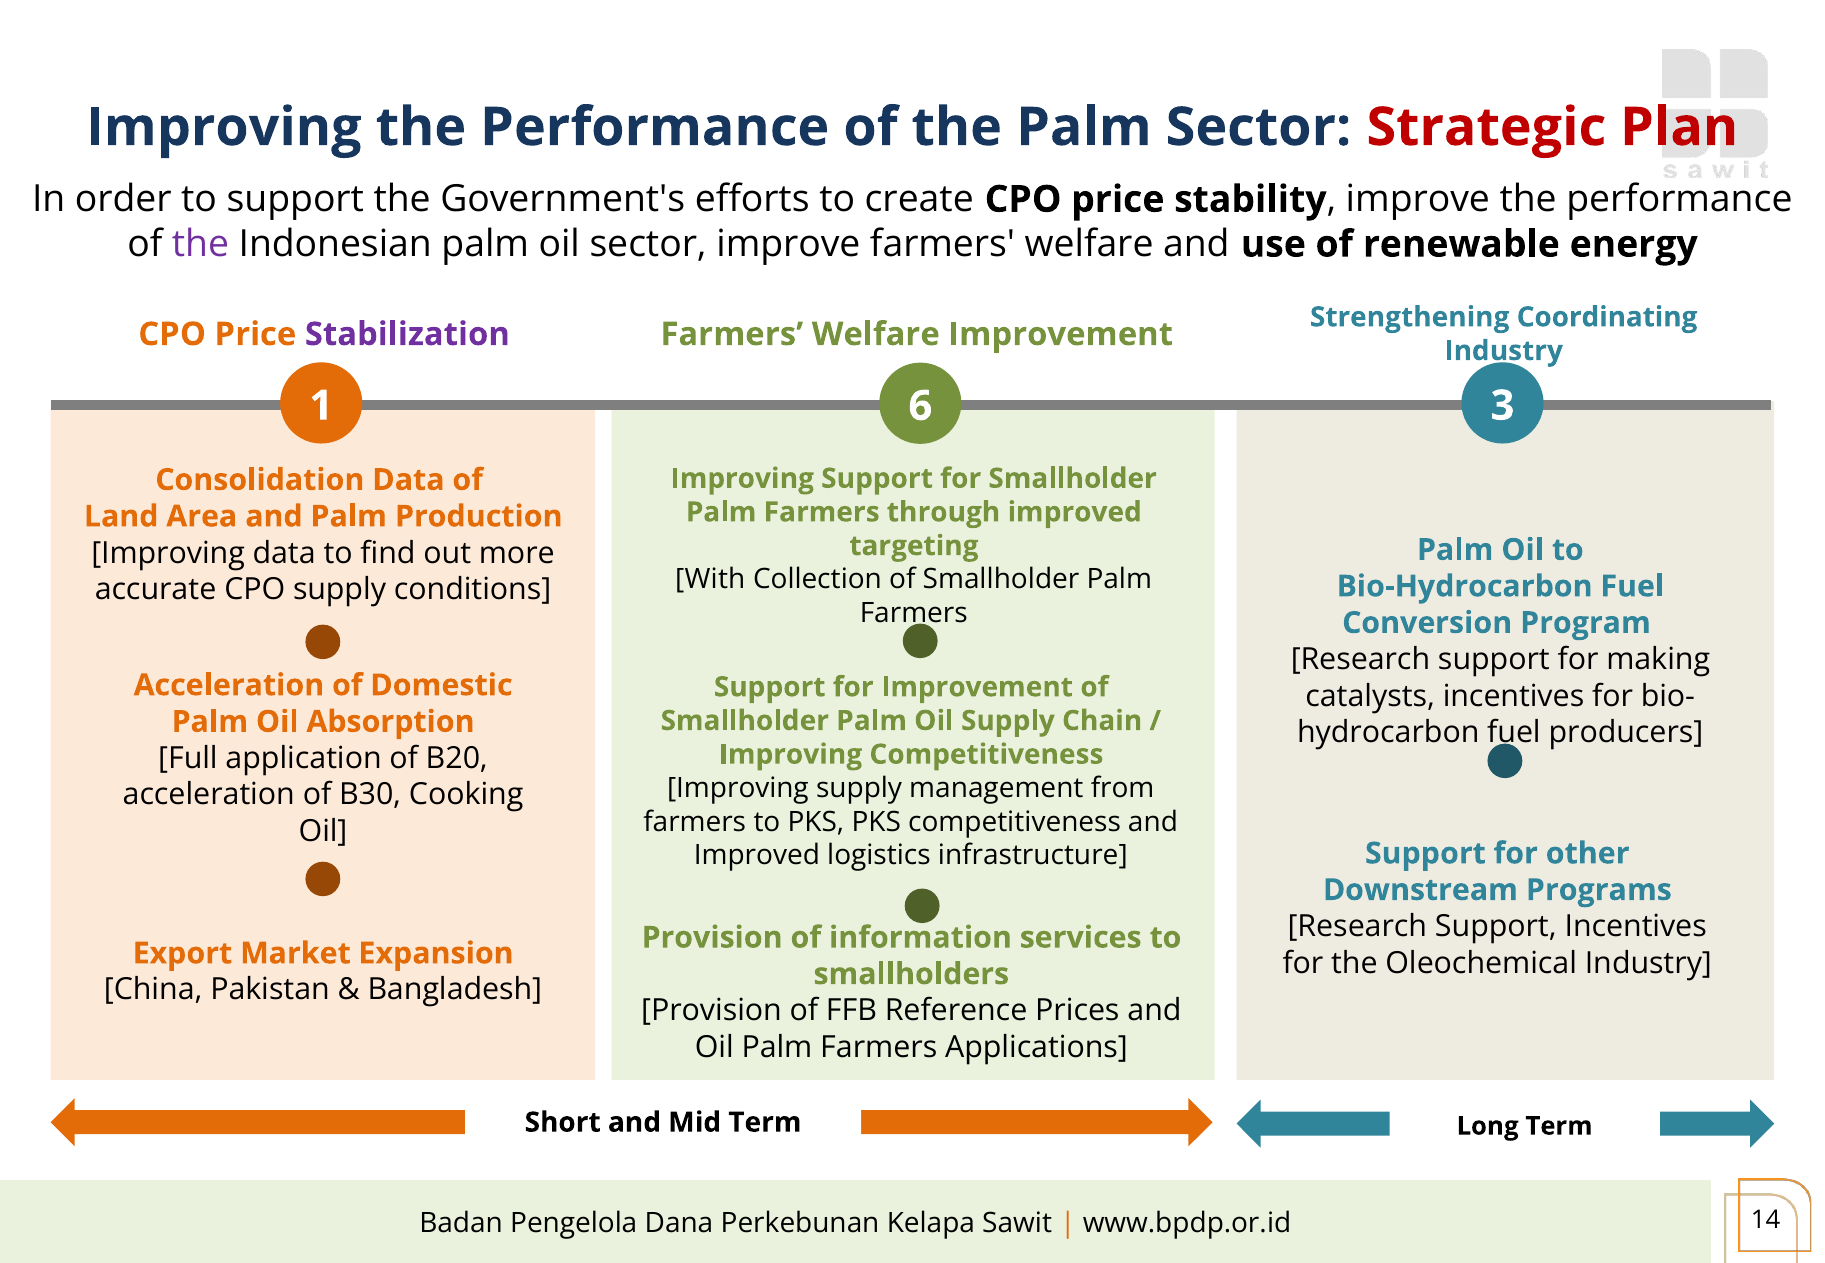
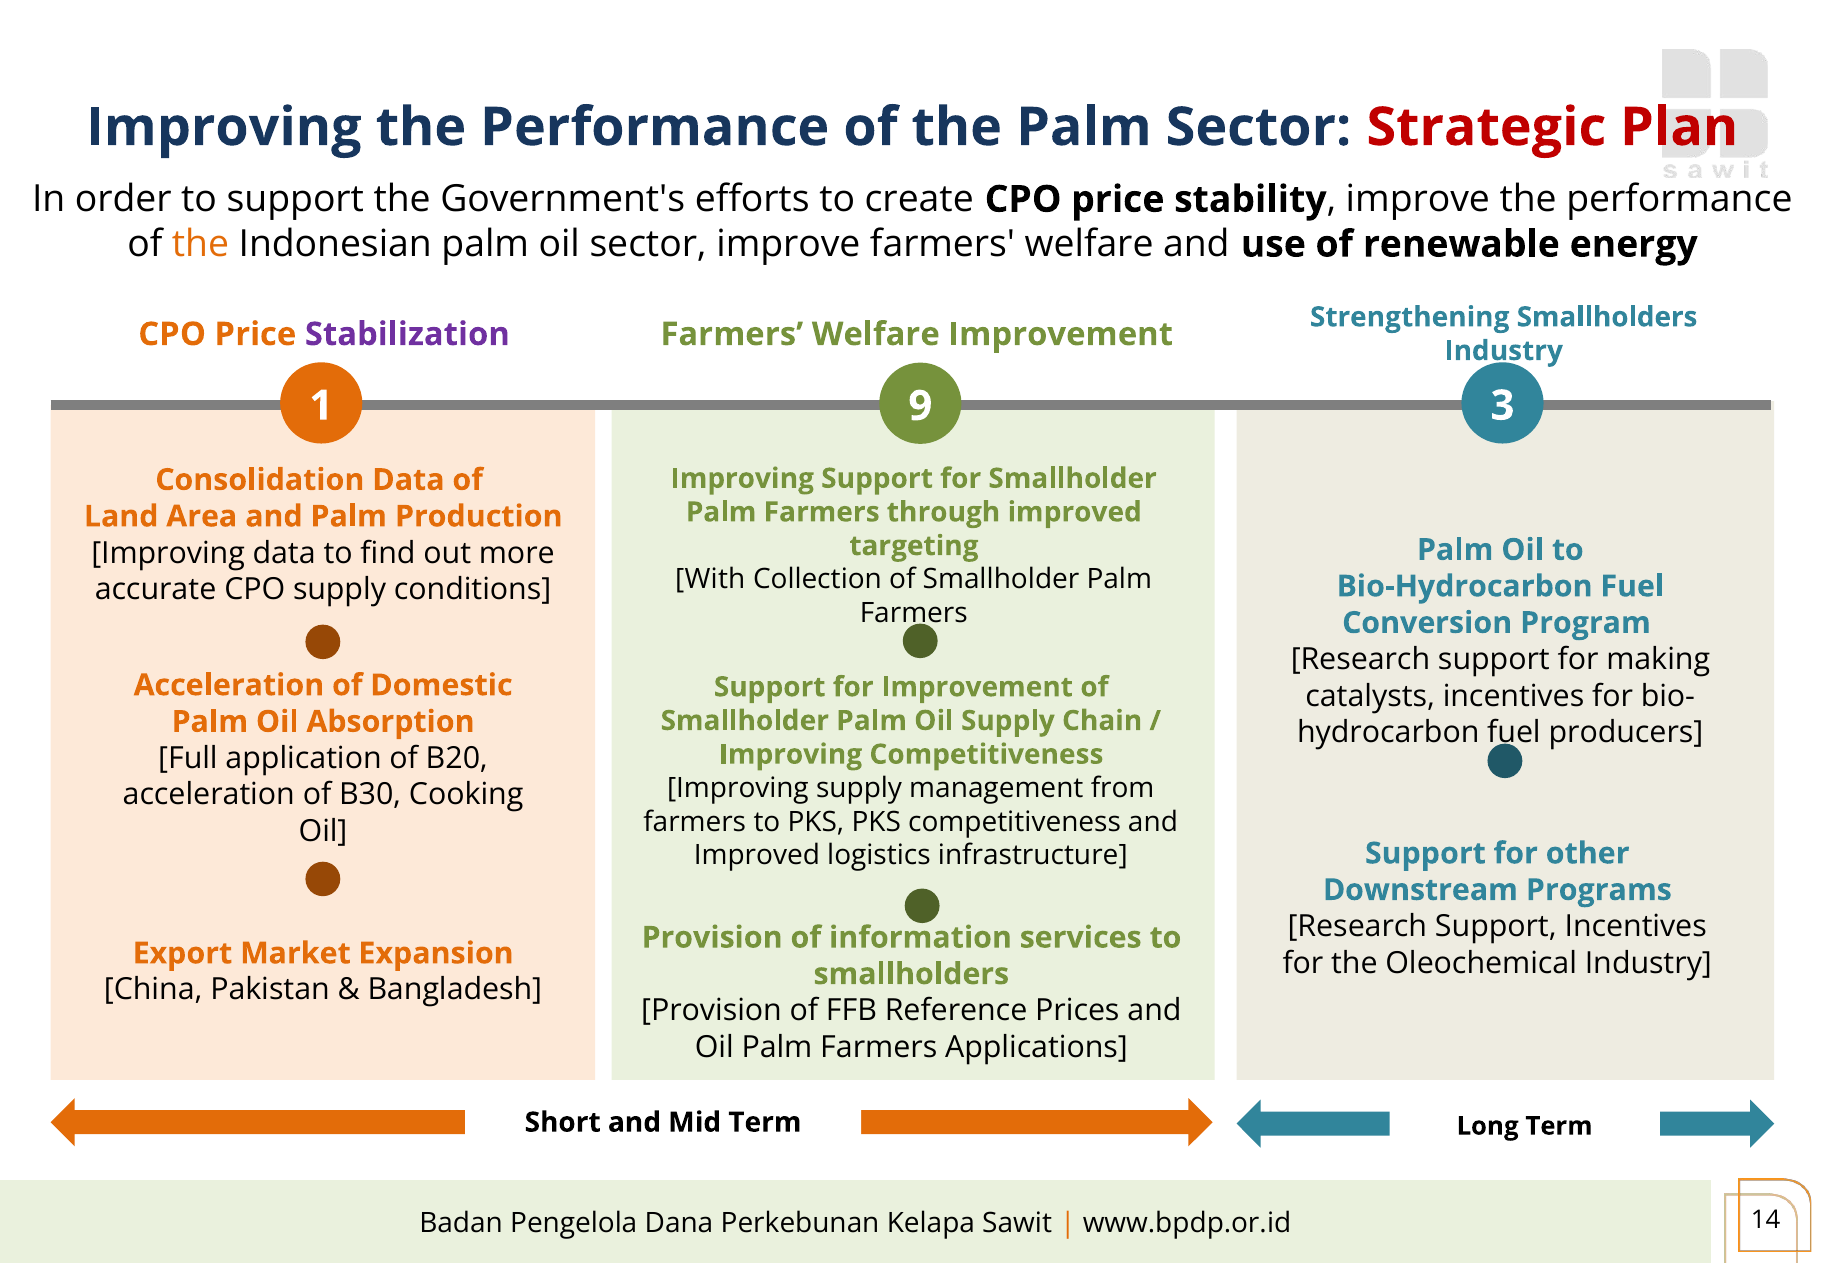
the at (201, 244) colour: purple -> orange
Strengthening Coordinating: Coordinating -> Smallholders
6: 6 -> 9
